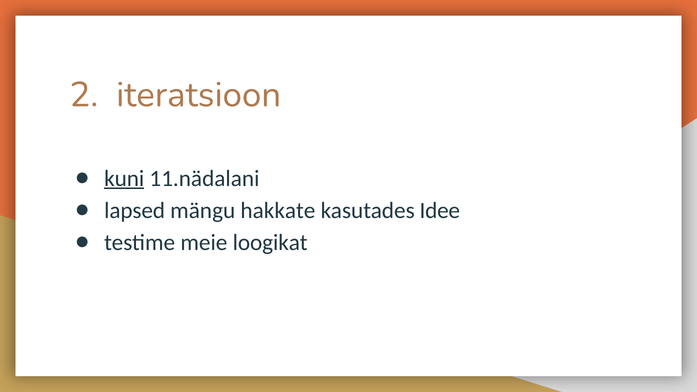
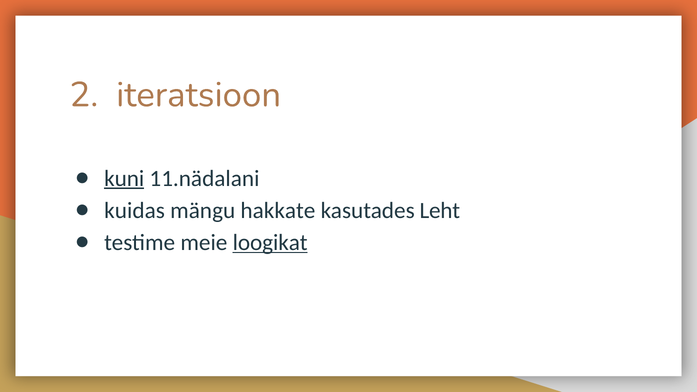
lapsed: lapsed -> kuidas
Idee: Idee -> Leht
loogikat underline: none -> present
